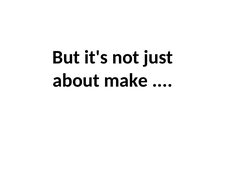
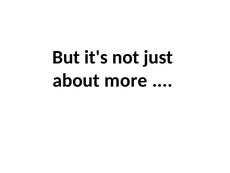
make: make -> more
